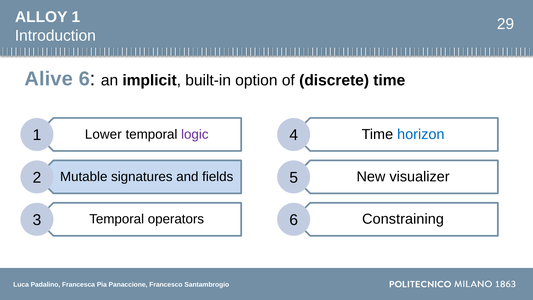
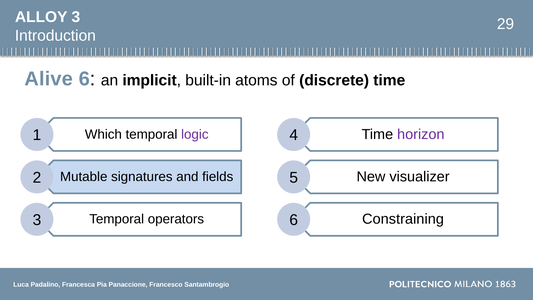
ALLOY 1: 1 -> 3
option: option -> atoms
horizon colour: blue -> purple
Lower: Lower -> Which
